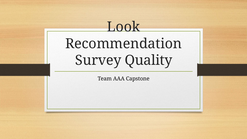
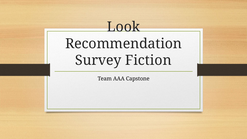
Quality: Quality -> Fiction
